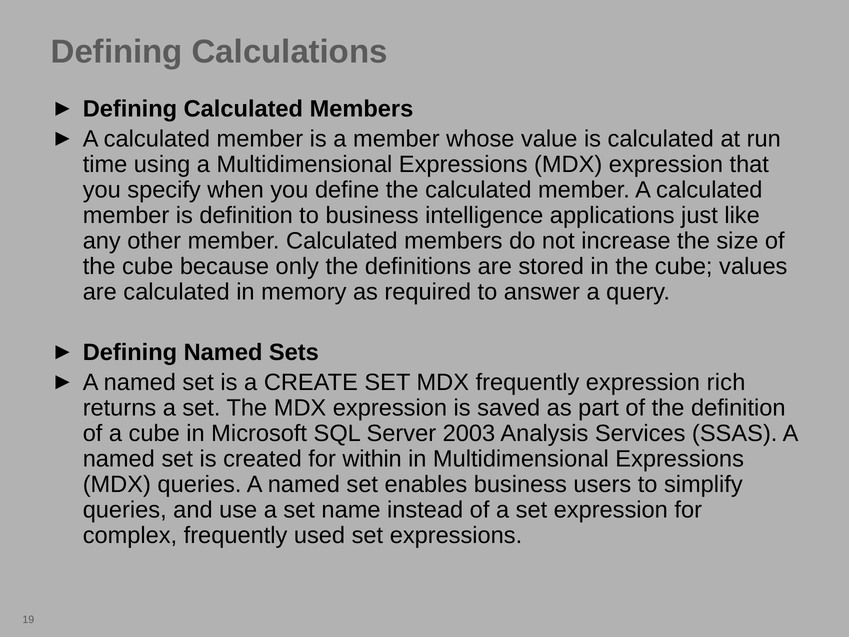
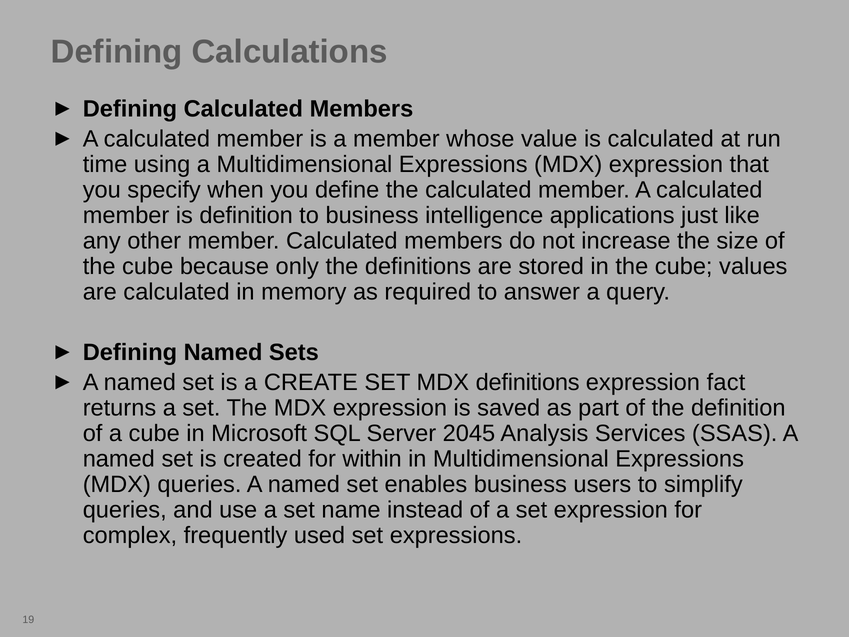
MDX frequently: frequently -> definitions
rich: rich -> fact
2003: 2003 -> 2045
